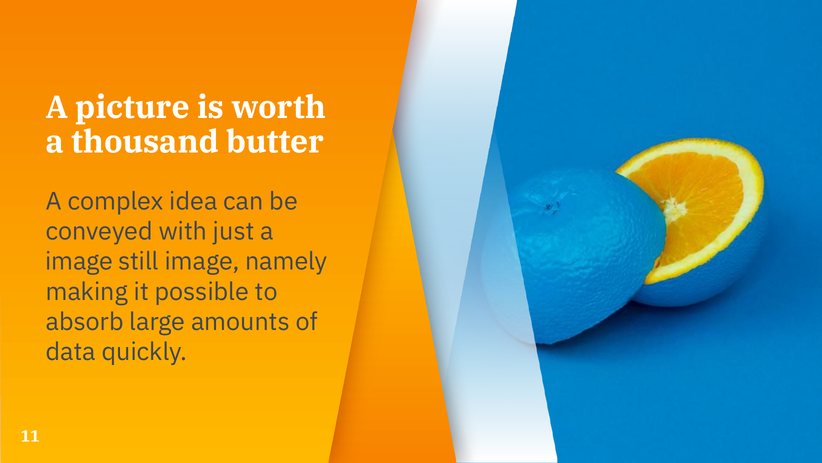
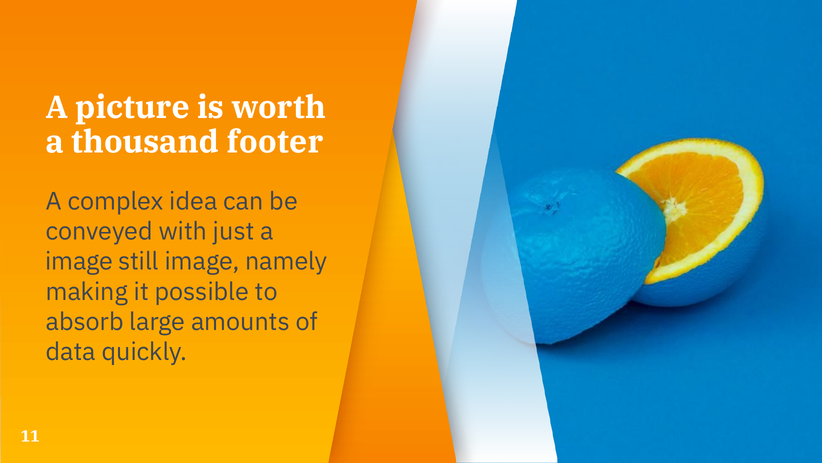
butter: butter -> footer
